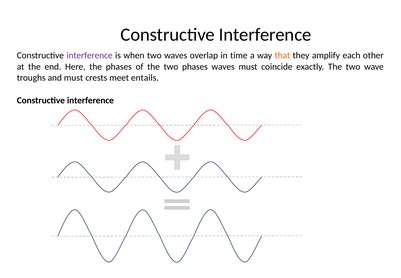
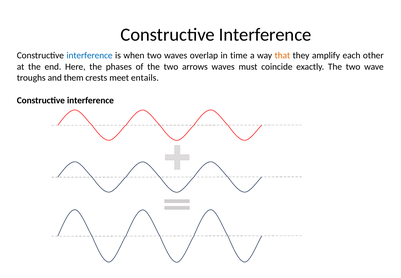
interference at (90, 55) colour: purple -> blue
two phases: phases -> arrows
and must: must -> them
